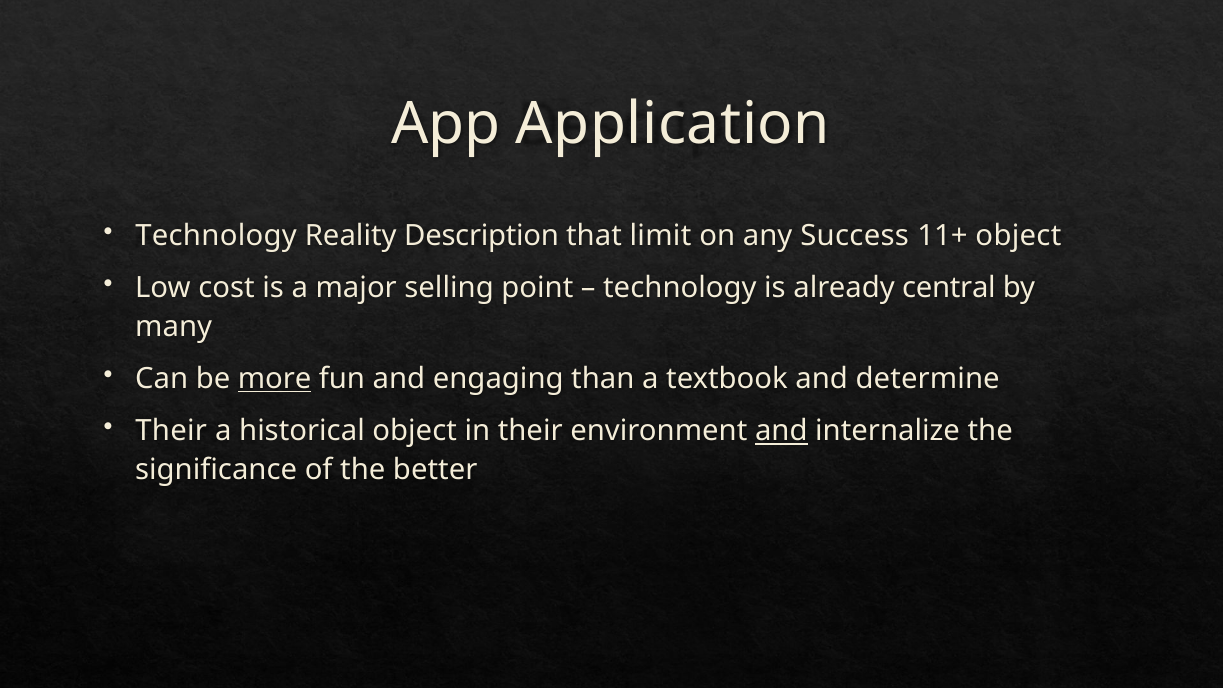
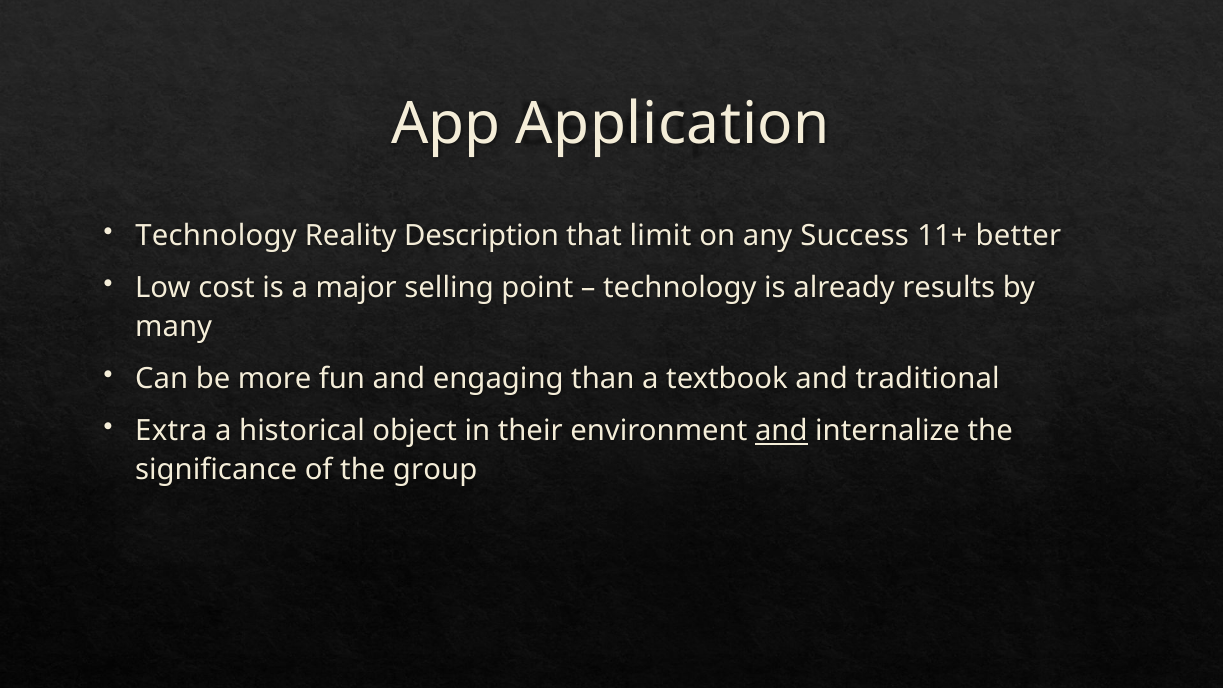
11+ object: object -> better
central: central -> results
more underline: present -> none
determine: determine -> traditional
Their at (171, 431): Their -> Extra
better: better -> group
